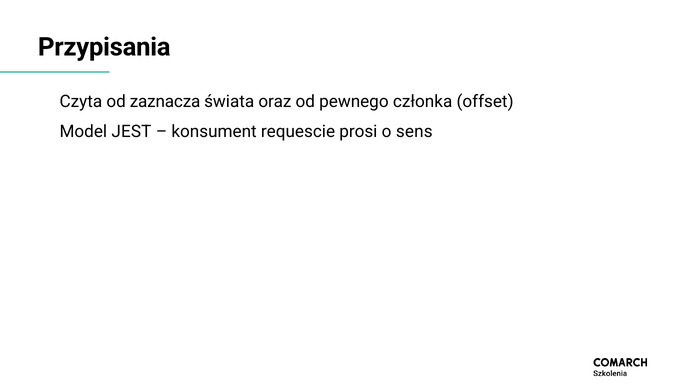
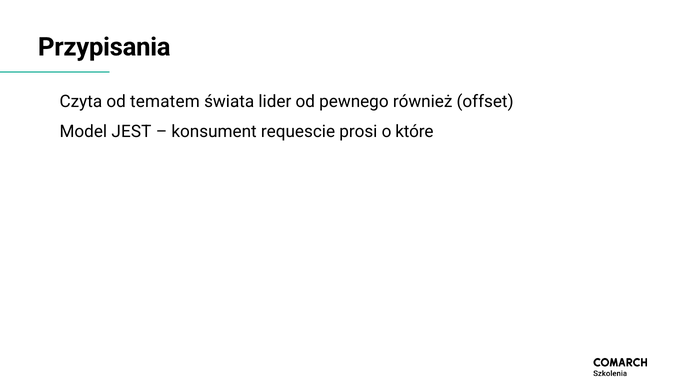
zaznacza: zaznacza -> tematem
oraz: oraz -> lider
członka: członka -> również
sens: sens -> które
